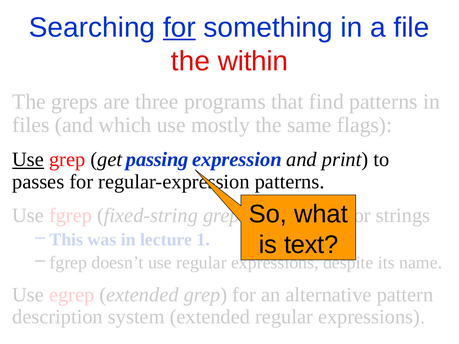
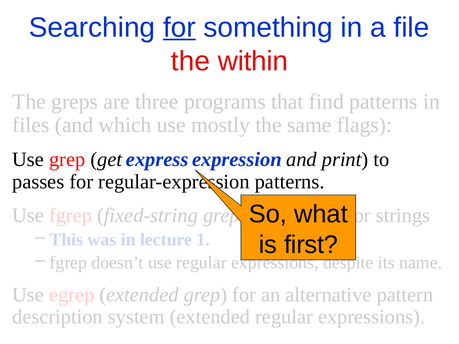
Use at (28, 160) underline: present -> none
passing: passing -> express
text: text -> first
